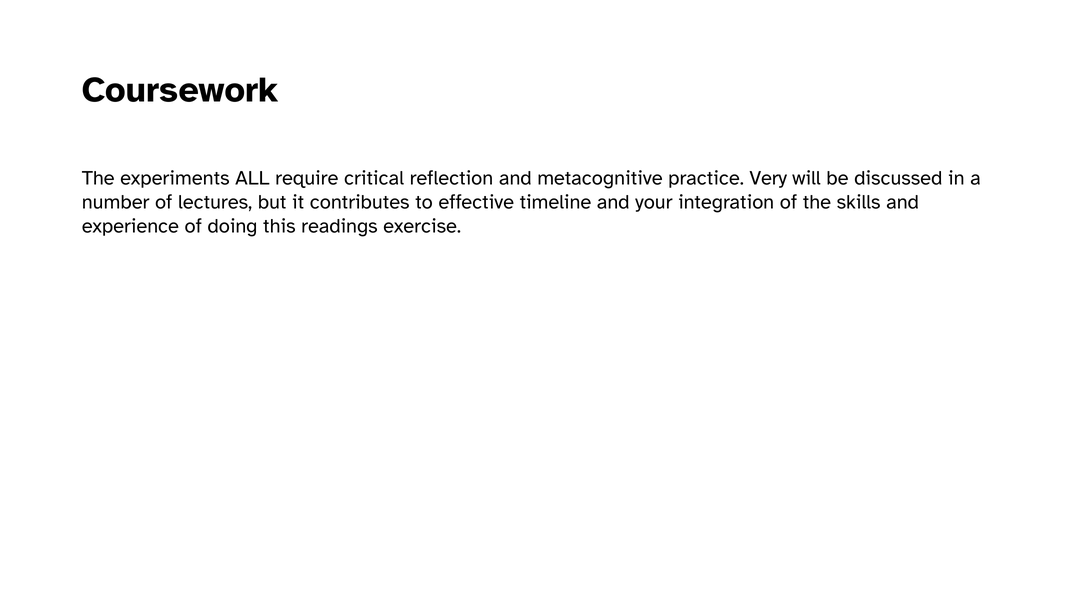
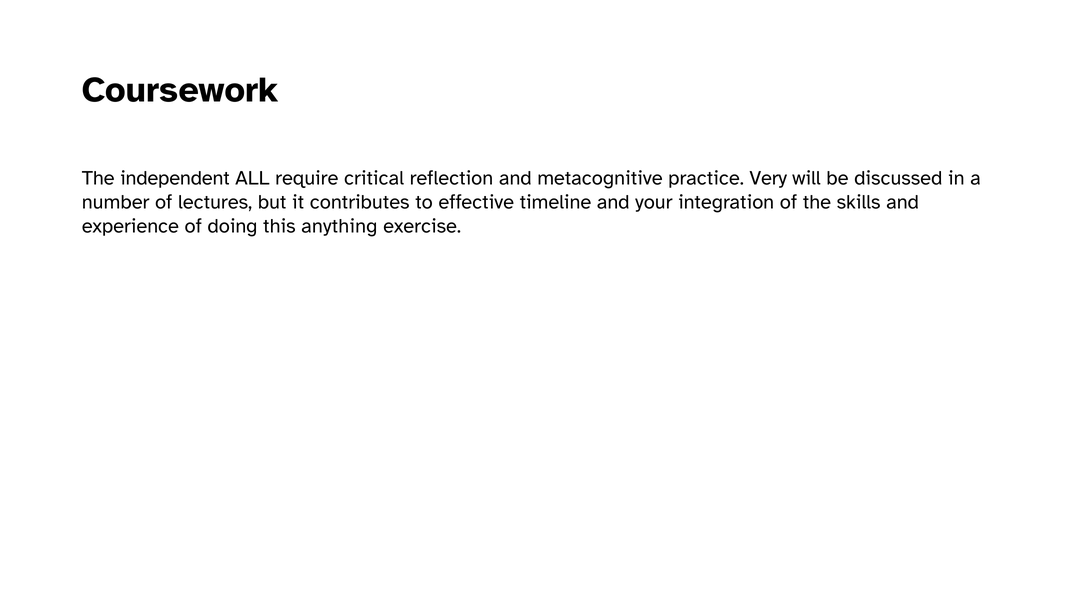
experiments: experiments -> independent
readings: readings -> anything
